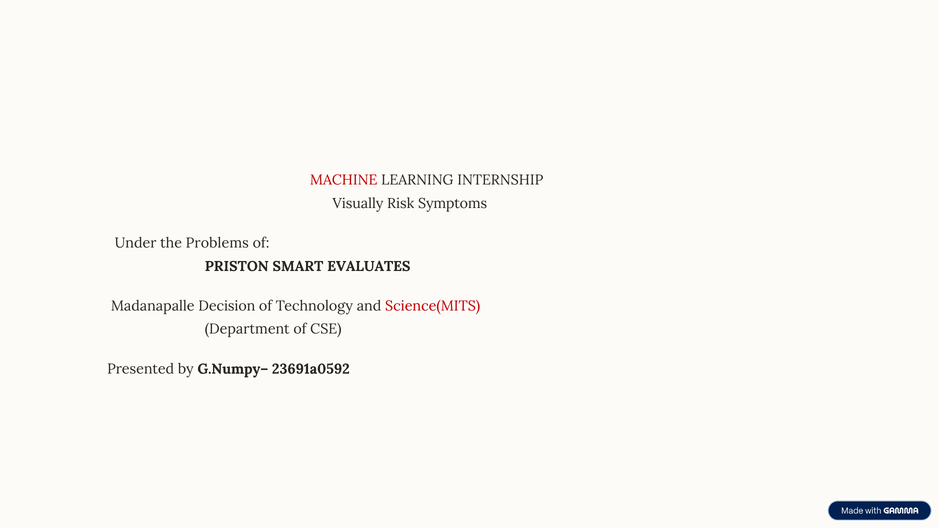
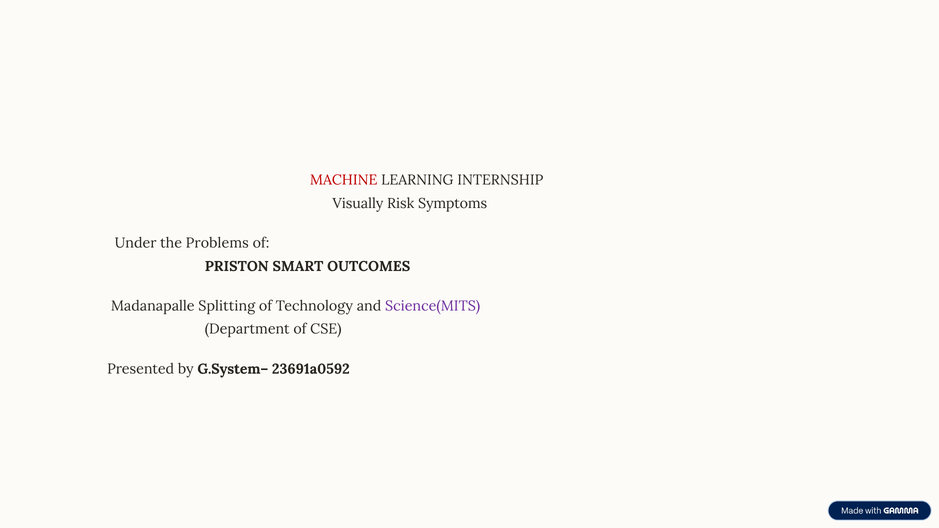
EVALUATES: EVALUATES -> OUTCOMES
Decision: Decision -> Splitting
Science(MITS colour: red -> purple
G.Numpy–: G.Numpy– -> G.System–
